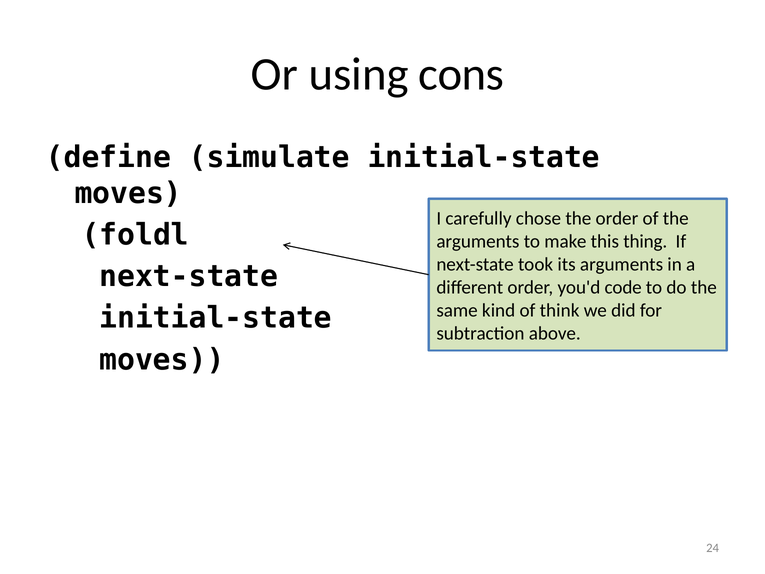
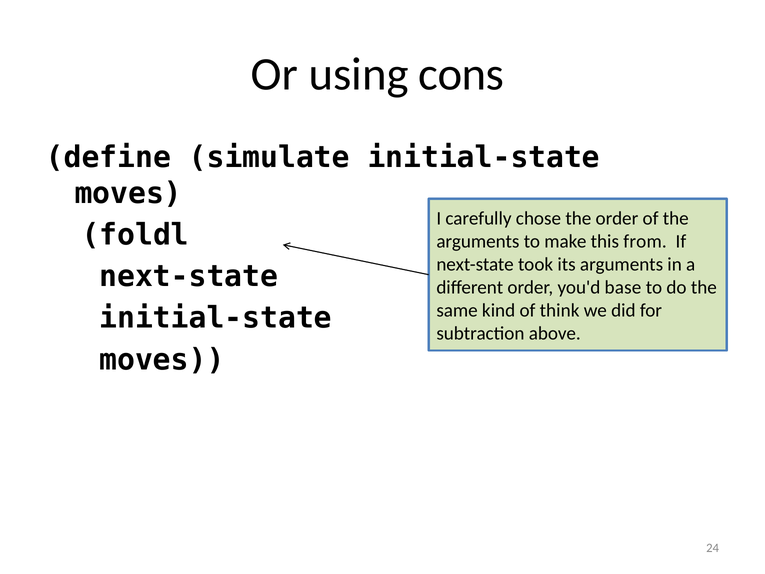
thing: thing -> from
code: code -> base
